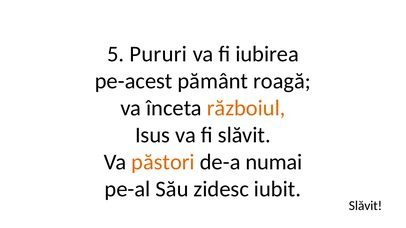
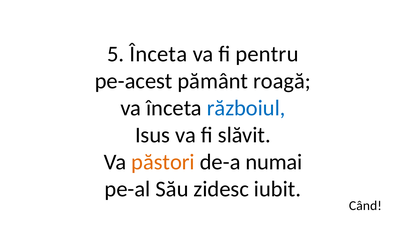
5 Pururi: Pururi -> Înceta
iubirea: iubirea -> pentru
războiul colour: orange -> blue
Slăvit at (365, 206): Slăvit -> Când
